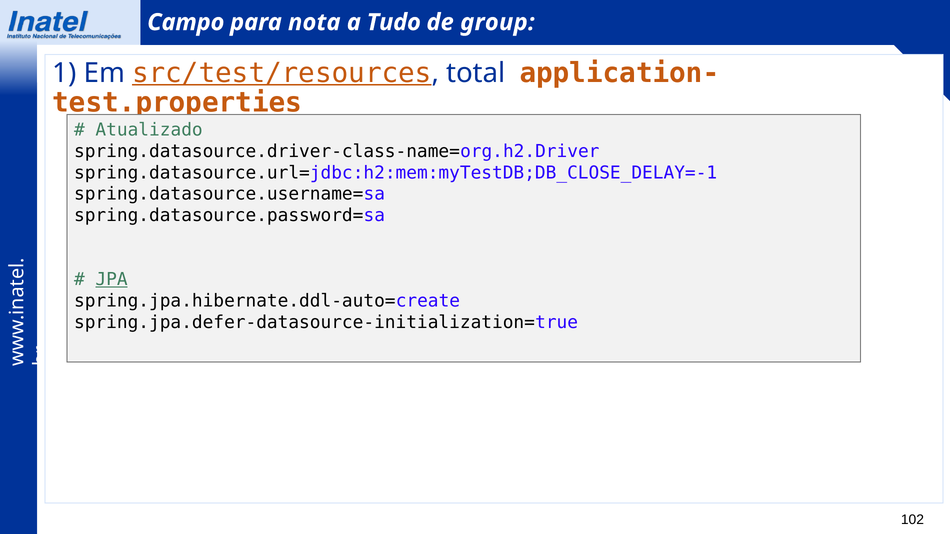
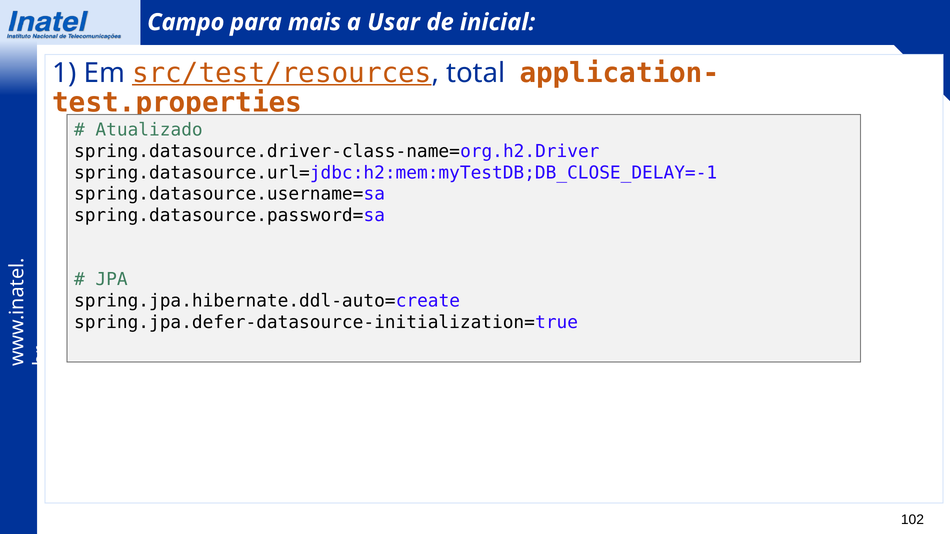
nota: nota -> mais
Tudo: Tudo -> Usar
group: group -> inicial
JPA underline: present -> none
